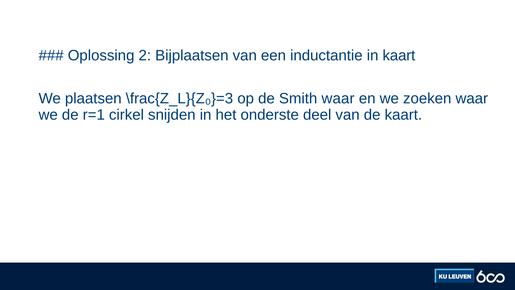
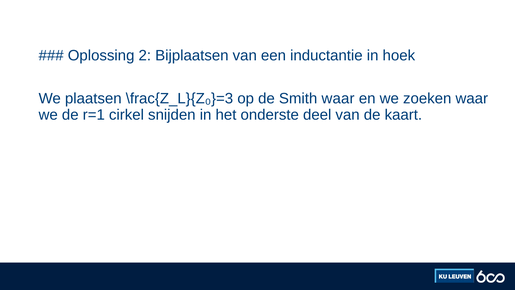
in kaart: kaart -> hoek
